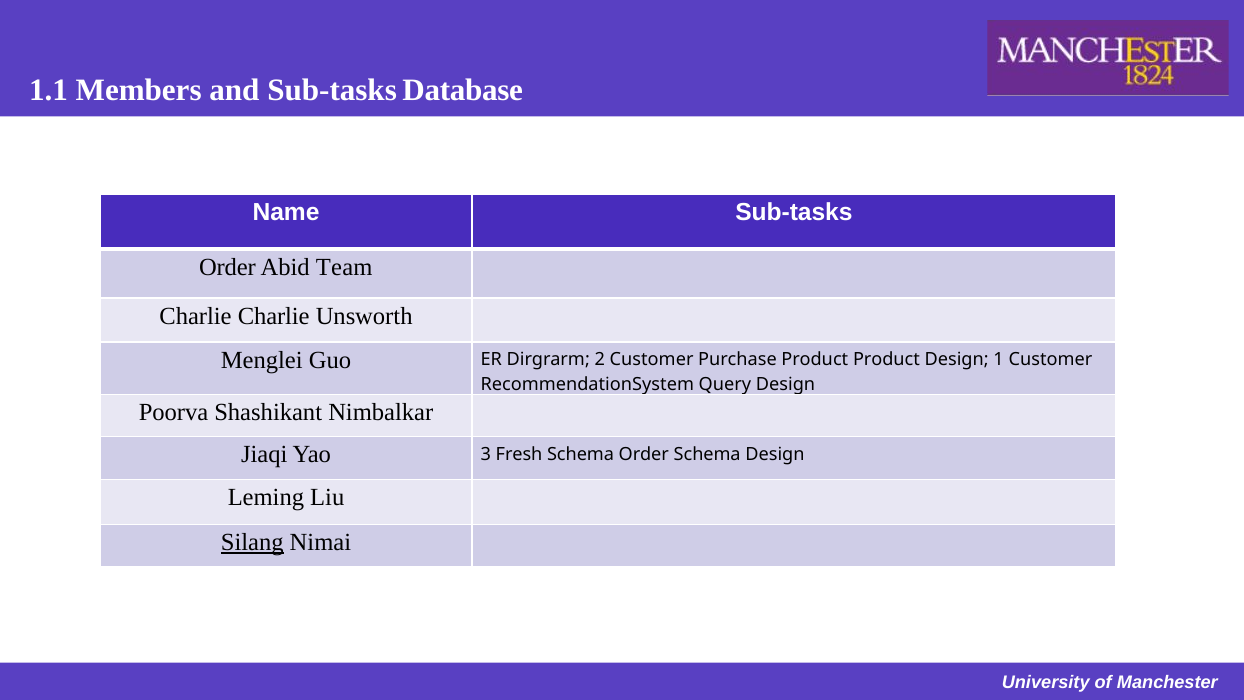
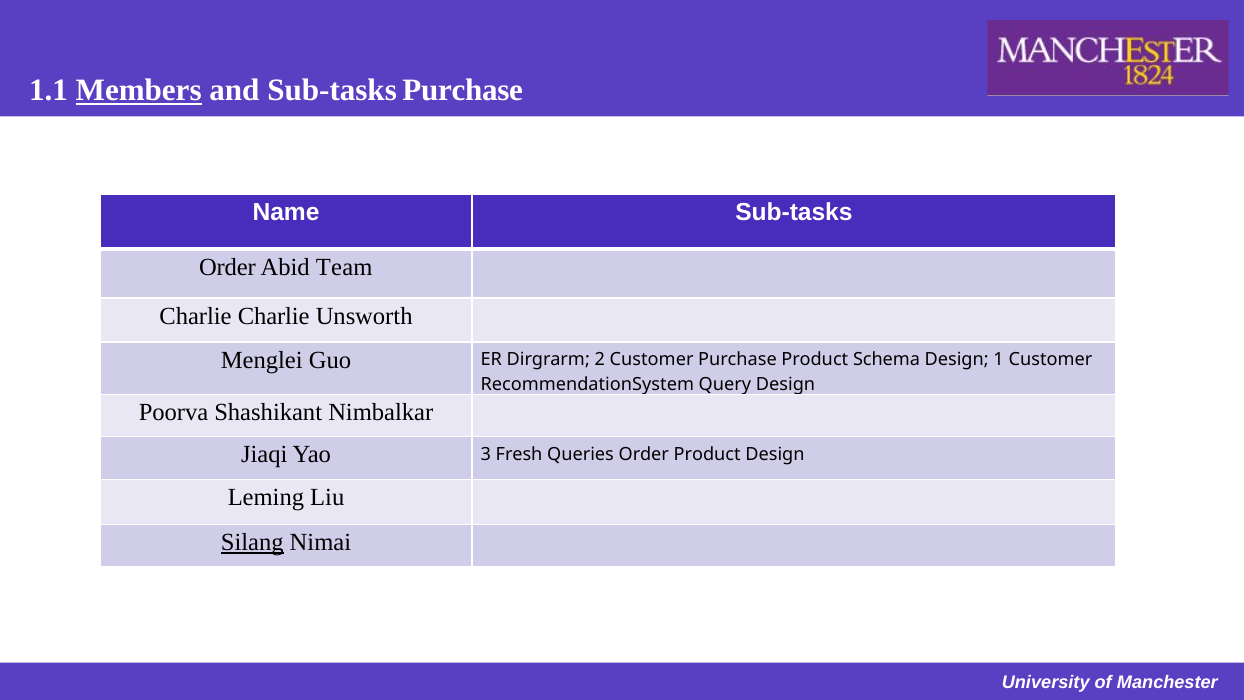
Members underline: none -> present
Sub-tasks Database: Database -> Purchase
Product Product: Product -> Schema
Fresh Schema: Schema -> Queries
Order Schema: Schema -> Product
